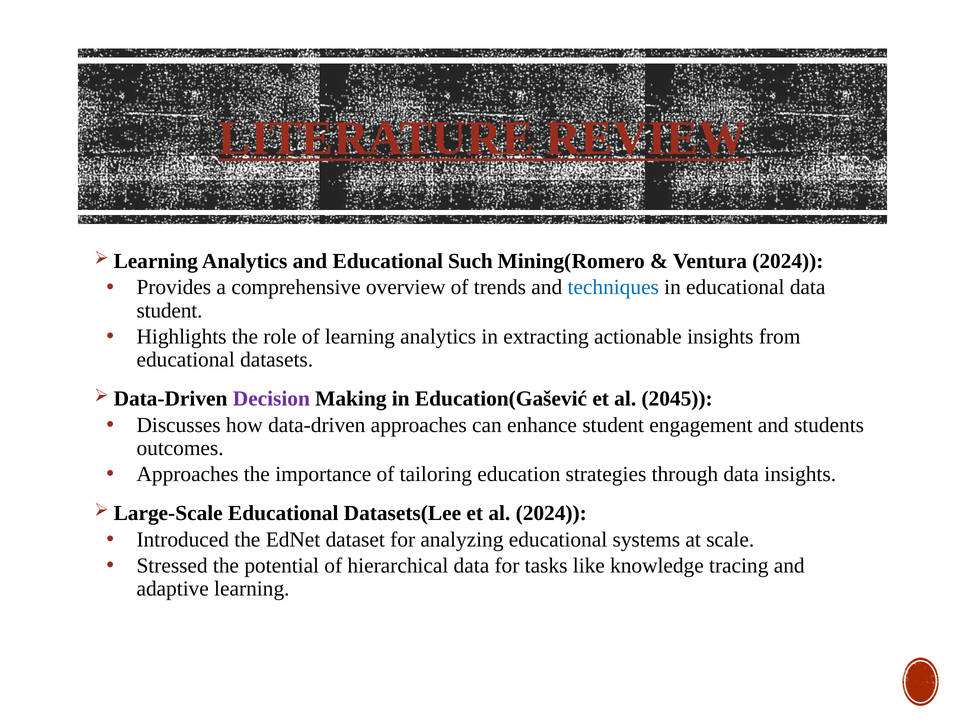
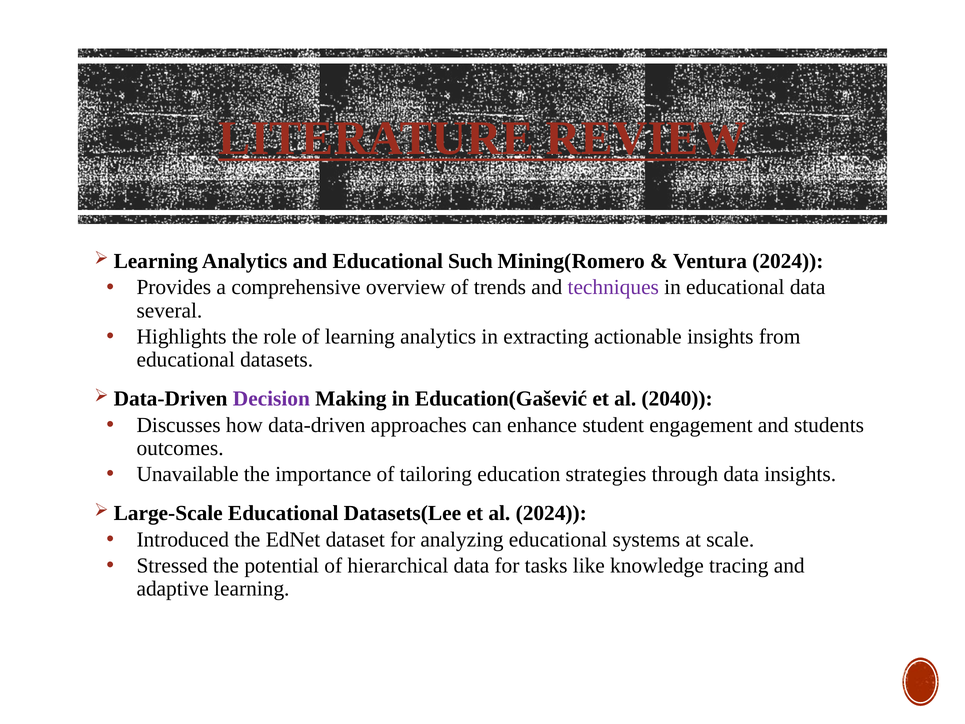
techniques colour: blue -> purple
student at (169, 310): student -> several
2045: 2045 -> 2040
Approaches at (188, 474): Approaches -> Unavailable
